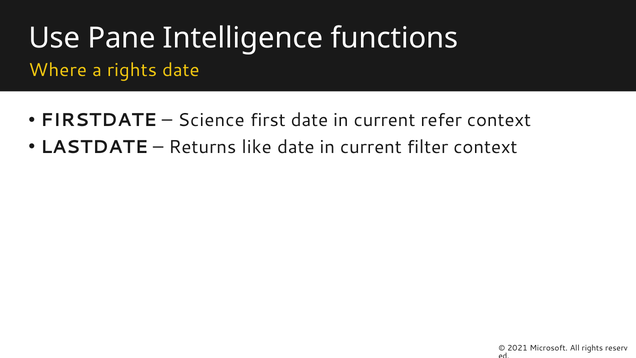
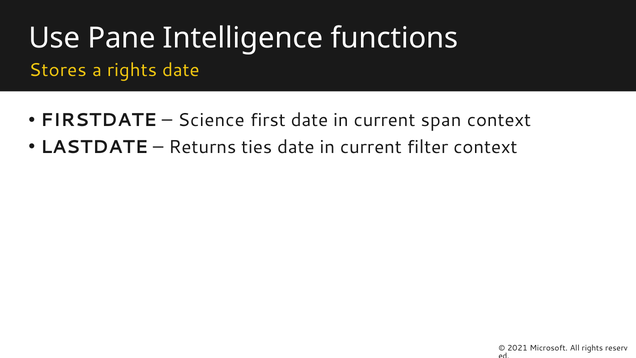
Where: Where -> Stores
refer: refer -> span
like: like -> ties
